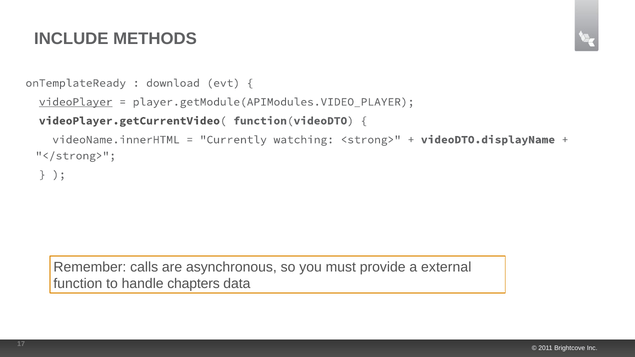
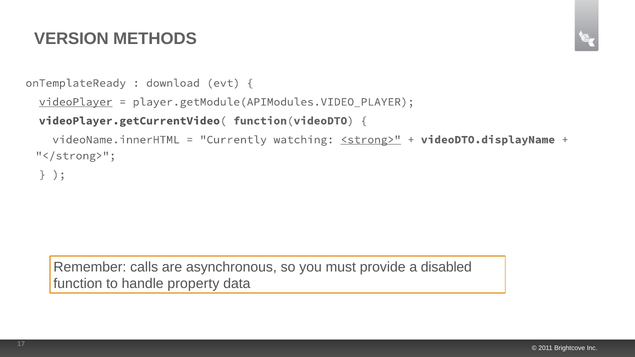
INCLUDE: INCLUDE -> VERSION
<strong> underline: none -> present
external: external -> disabled
chapters: chapters -> property
